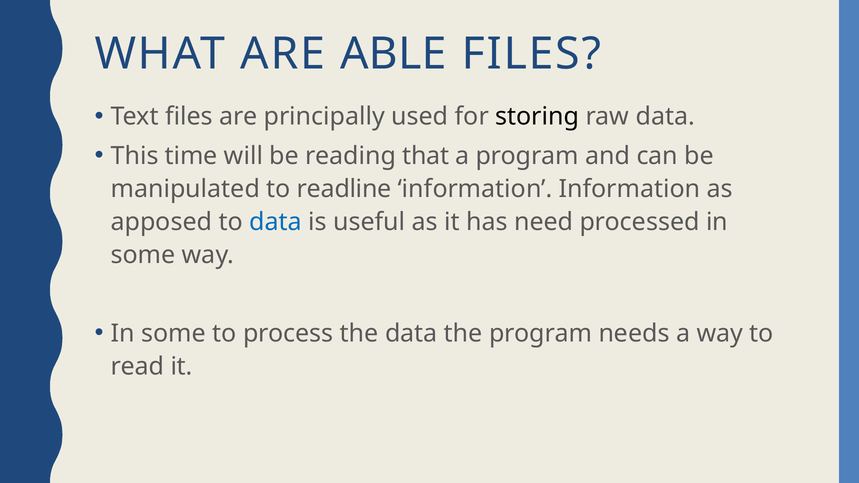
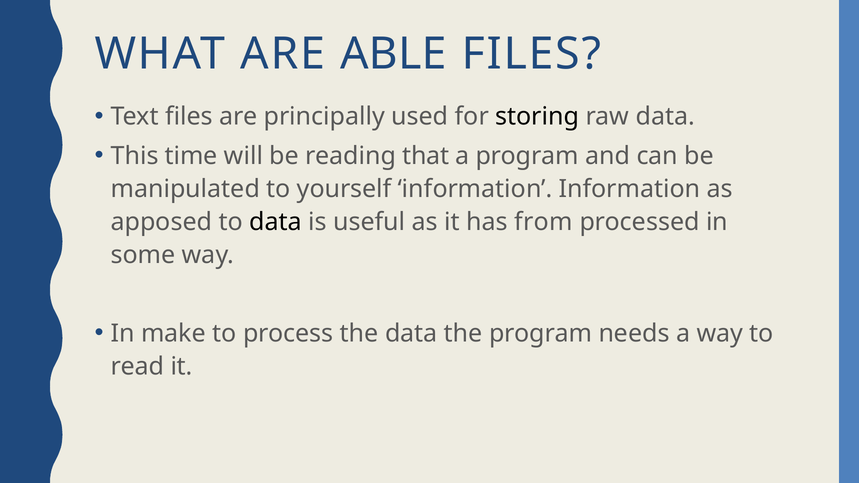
readline: readline -> yourself
data at (275, 222) colour: blue -> black
need: need -> from
some at (173, 334): some -> make
